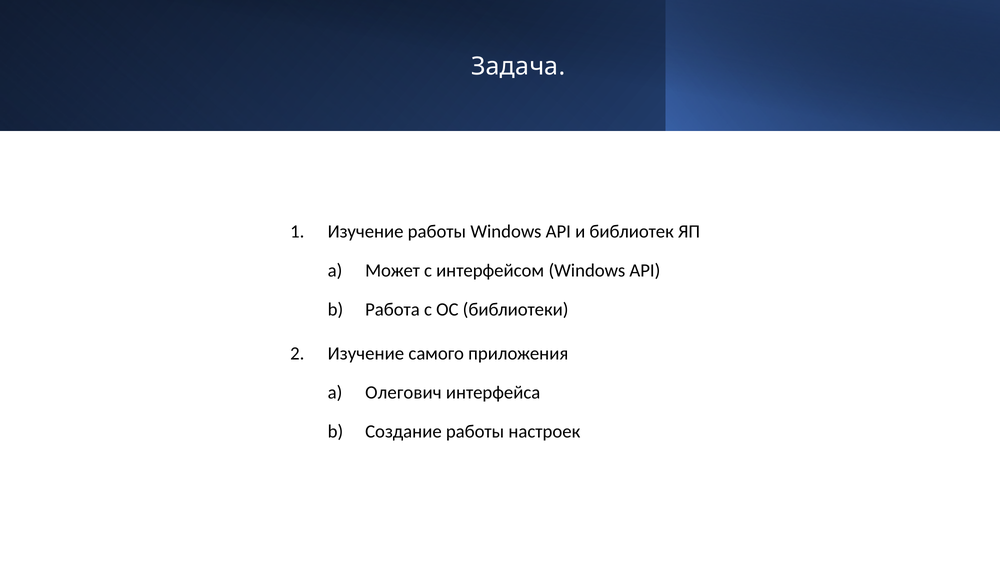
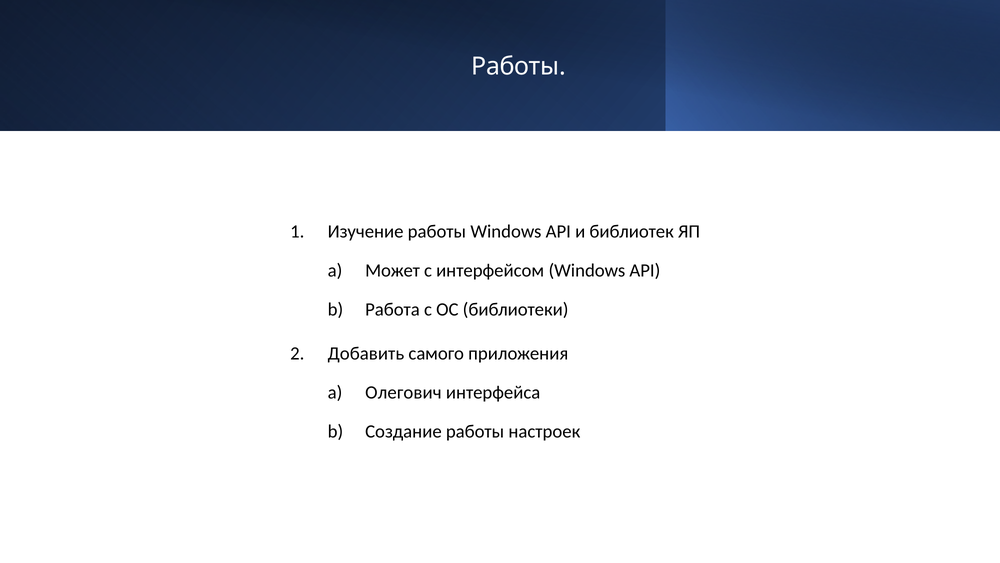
Задача at (518, 66): Задача -> Работы
Изучение at (366, 353): Изучение -> Добавить
